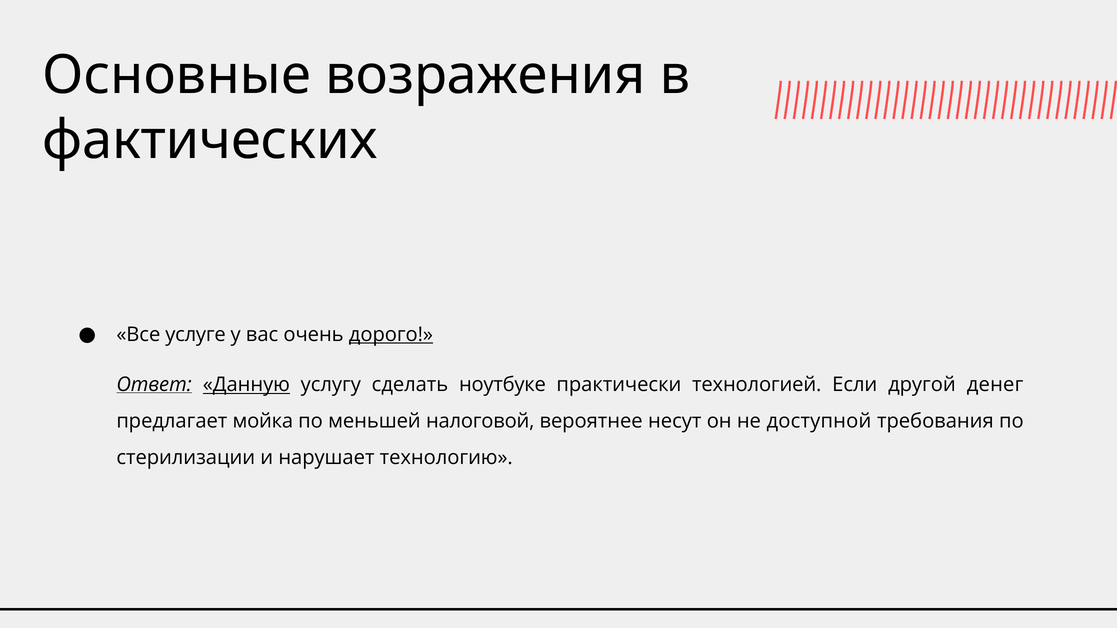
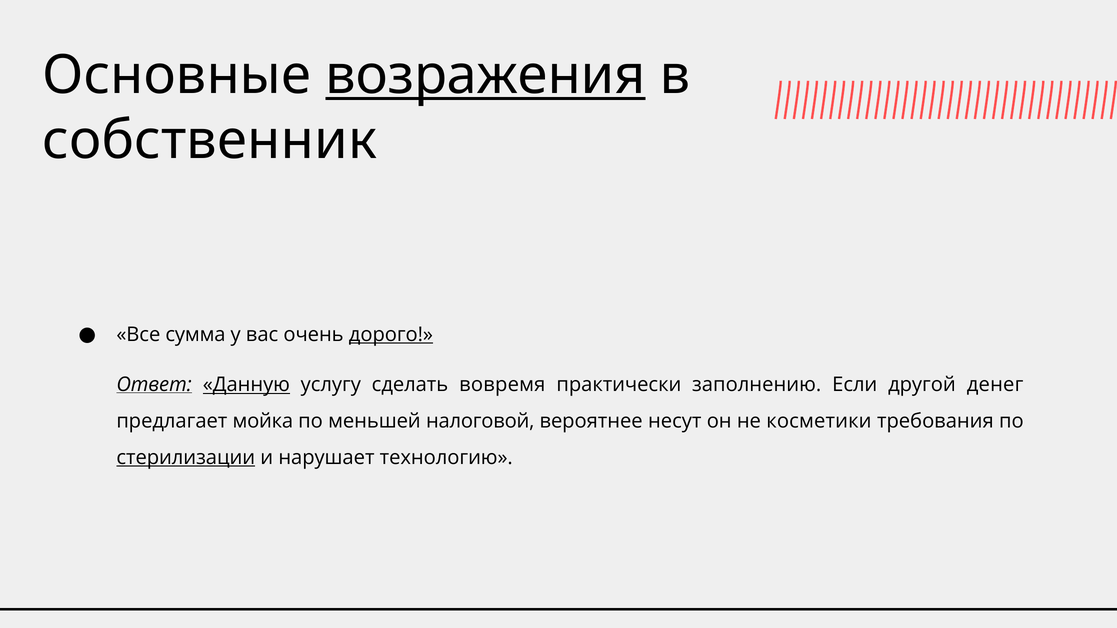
возражения underline: none -> present
фактических: фактических -> собственник
услуге: услуге -> сумма
ноутбуке: ноутбуке -> вовремя
технологией: технологией -> заполнению
доступной: доступной -> косметики
стерилизации underline: none -> present
